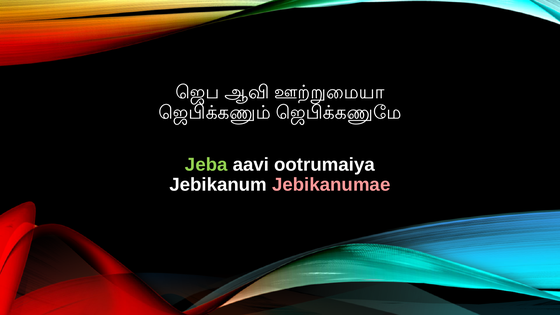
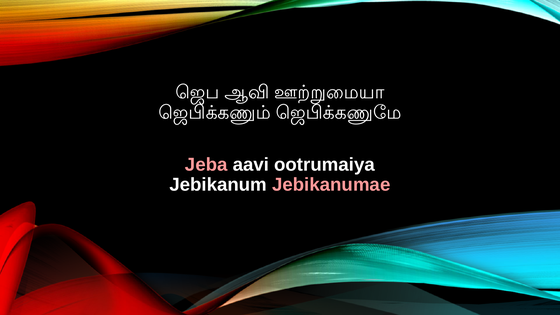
Jeba colour: light green -> pink
